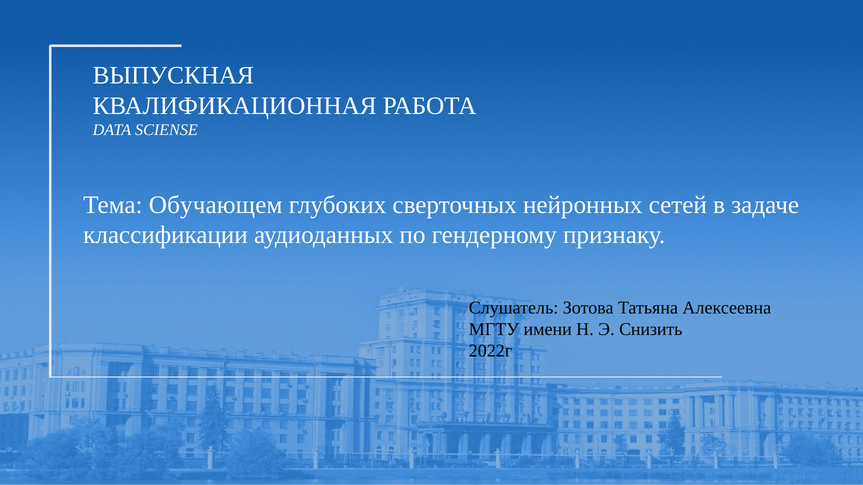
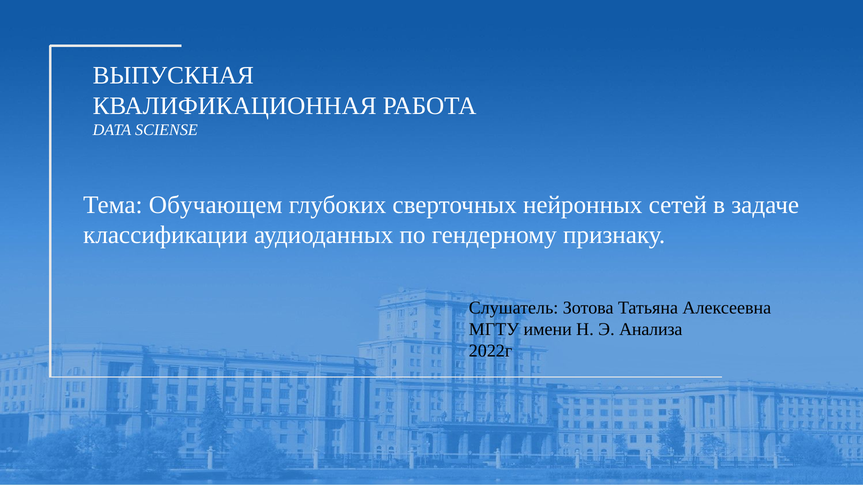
Снизить: Снизить -> Анализа
